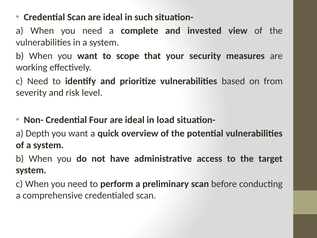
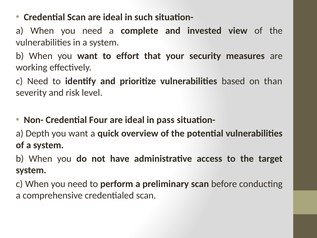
scope: scope -> effort
from: from -> than
load: load -> pass
